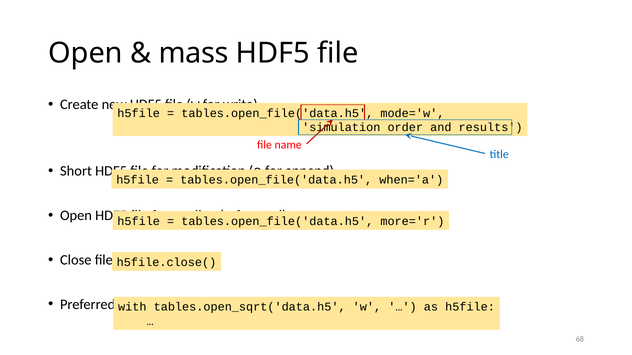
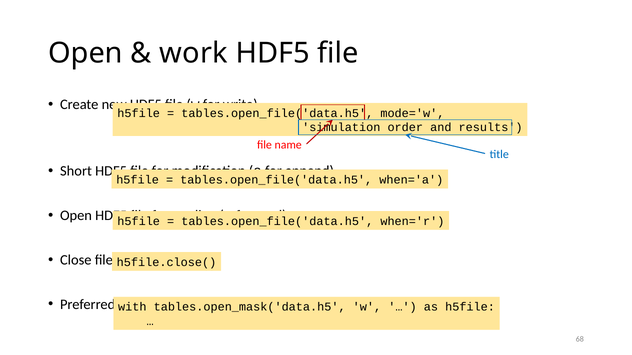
mass: mass -> work
more='r: more='r -> when='r
tables.open_sqrt('data.h5: tables.open_sqrt('data.h5 -> tables.open_mask('data.h5
